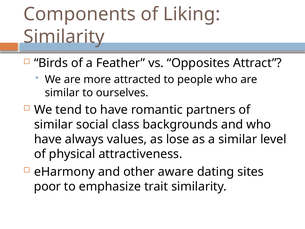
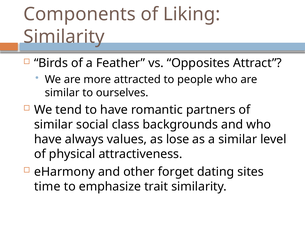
aware: aware -> forget
poor: poor -> time
